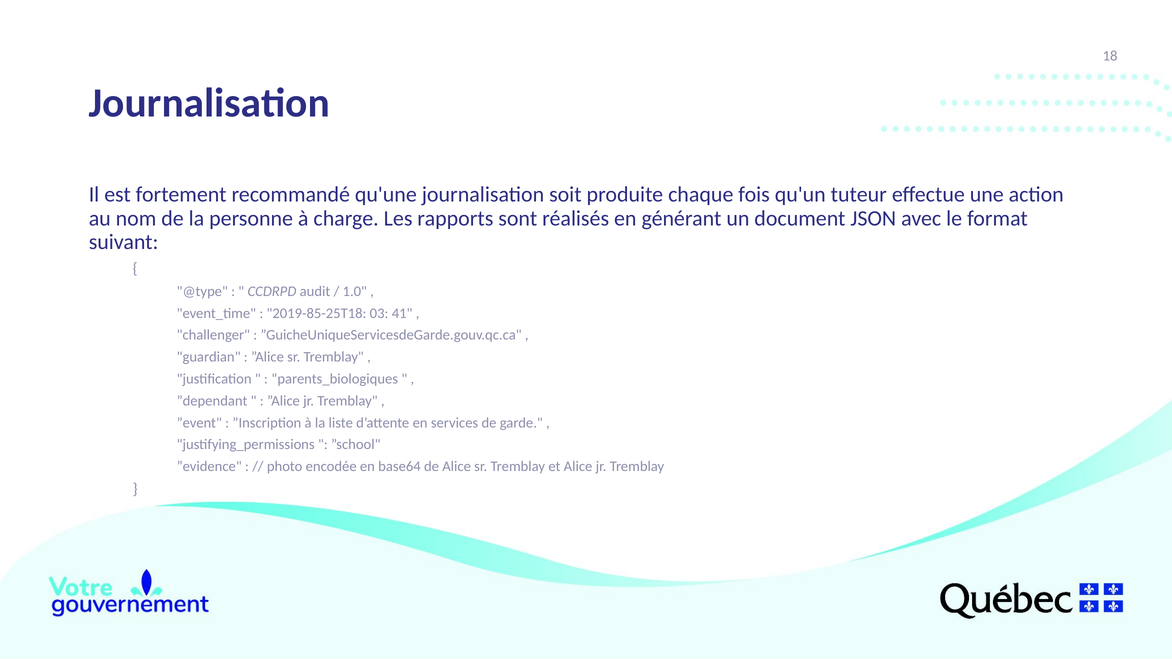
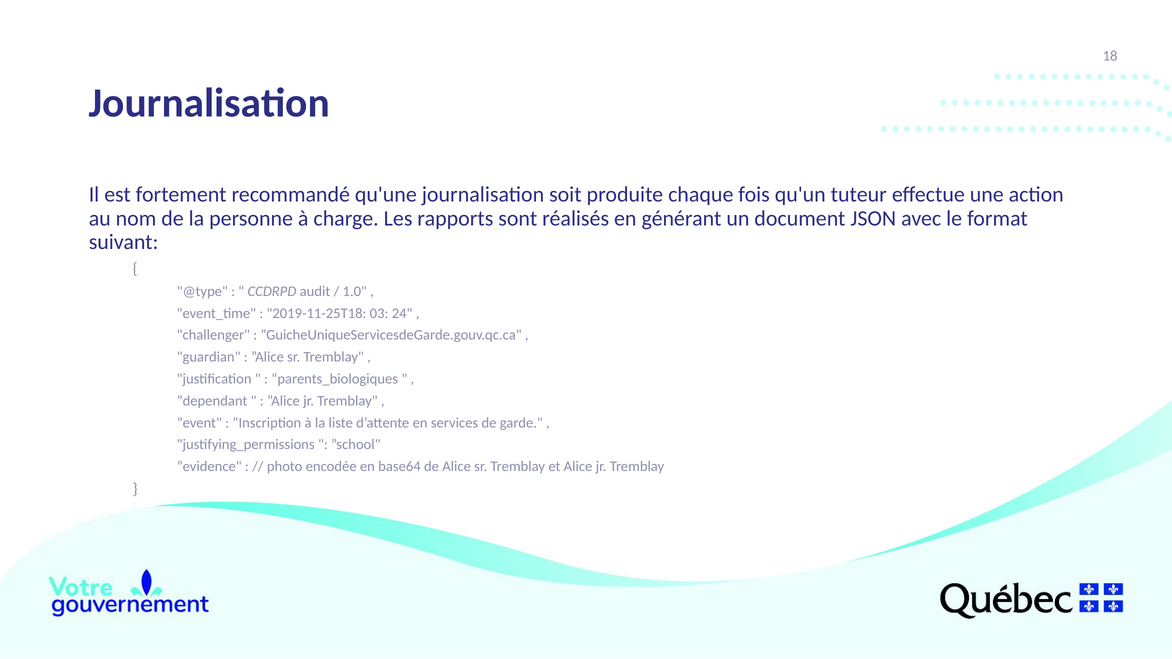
2019-85-25T18: 2019-85-25T18 -> 2019-11-25T18
41: 41 -> 24
